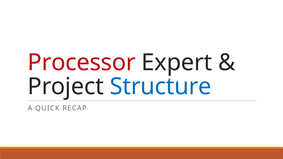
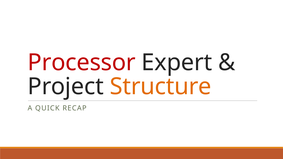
Structure colour: blue -> orange
